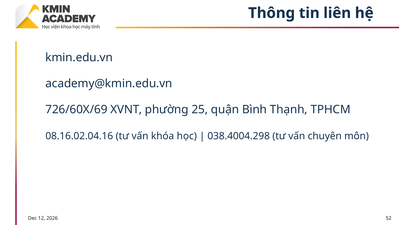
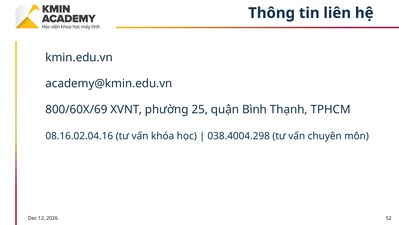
726/60X/69: 726/60X/69 -> 800/60X/69
